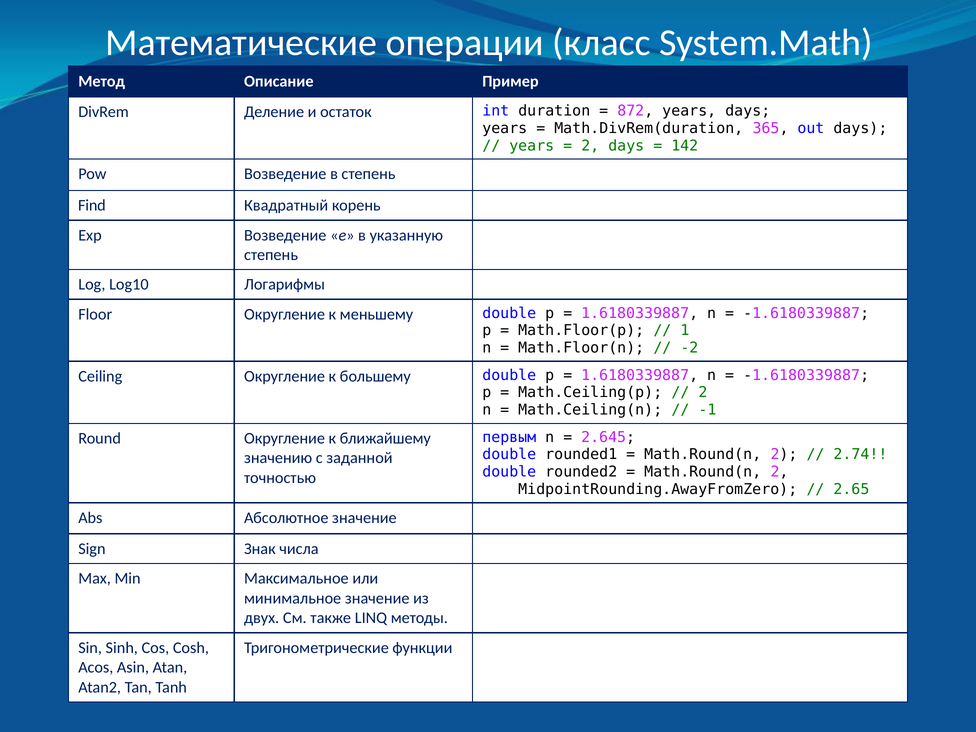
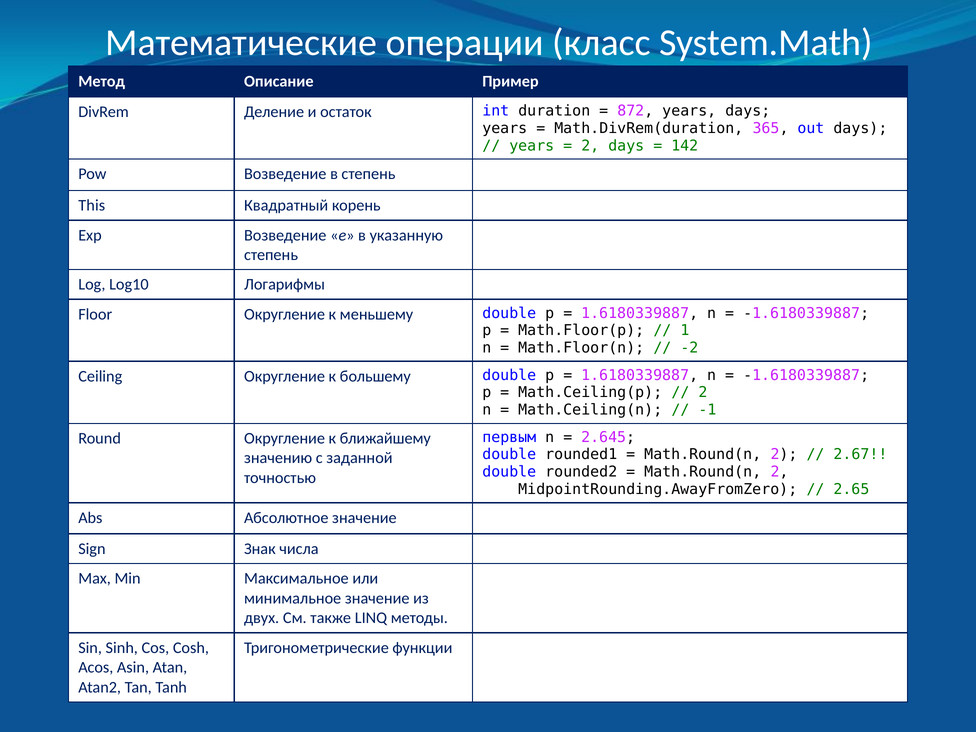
Find: Find -> This
2.74: 2.74 -> 2.67
